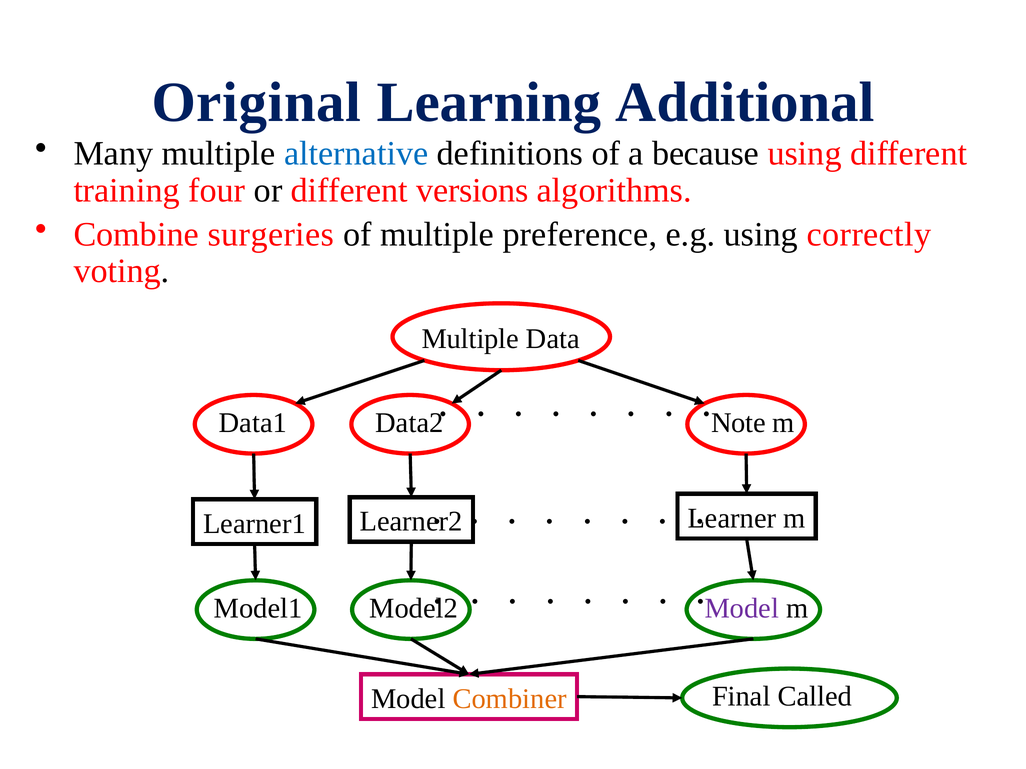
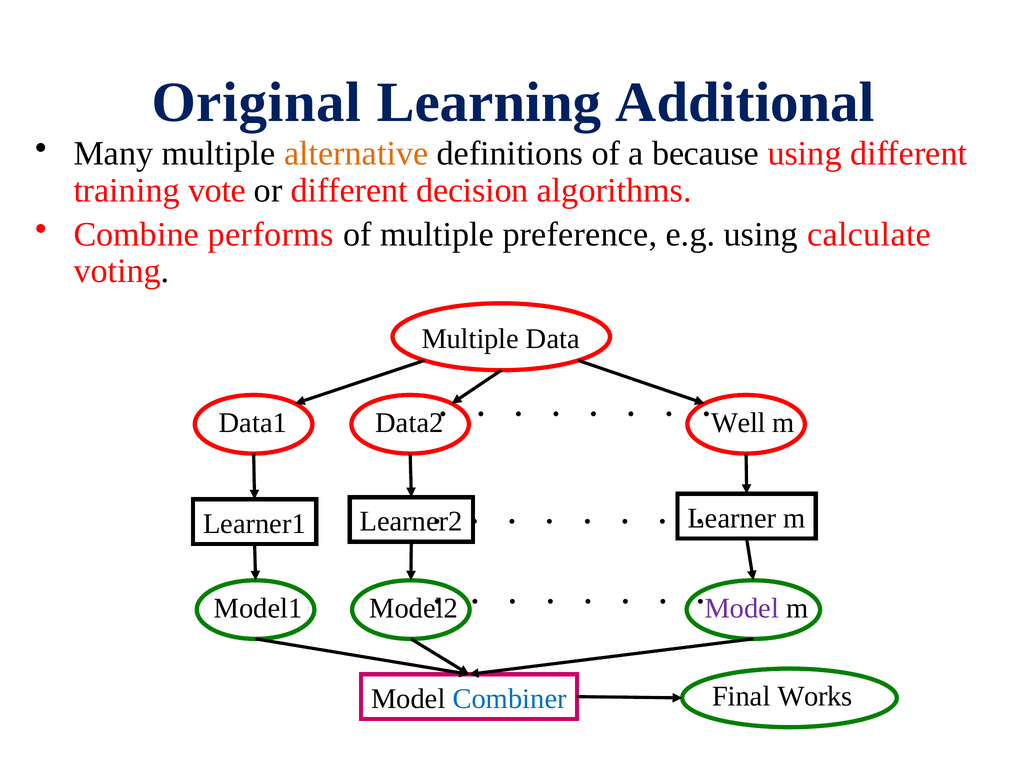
alternative colour: blue -> orange
four: four -> vote
versions: versions -> decision
surgeries: surgeries -> performs
correctly: correctly -> calculate
Note: Note -> Well
Combiner colour: orange -> blue
Called: Called -> Works
